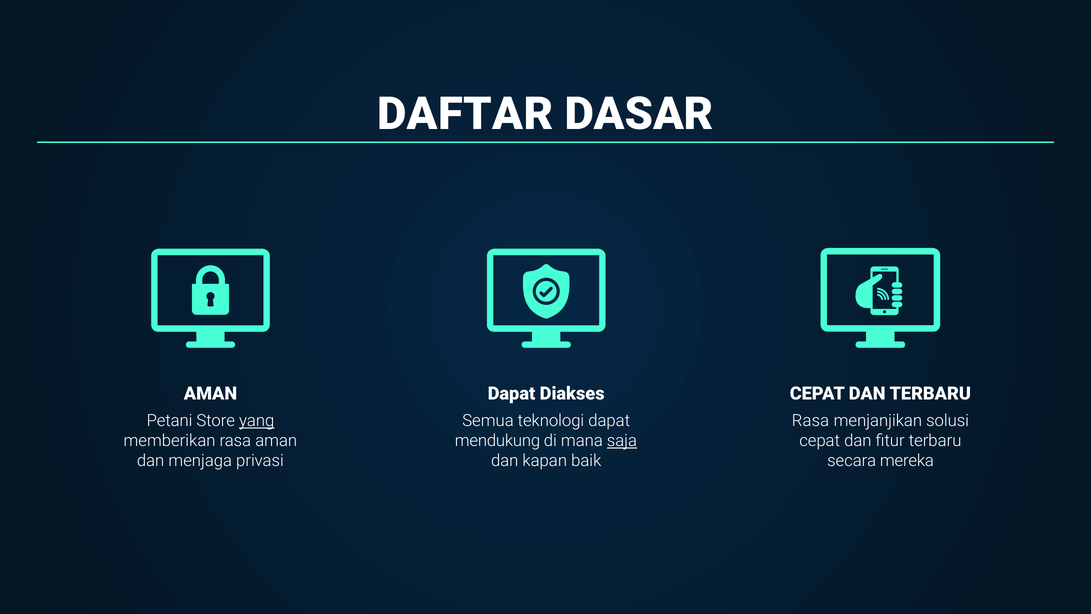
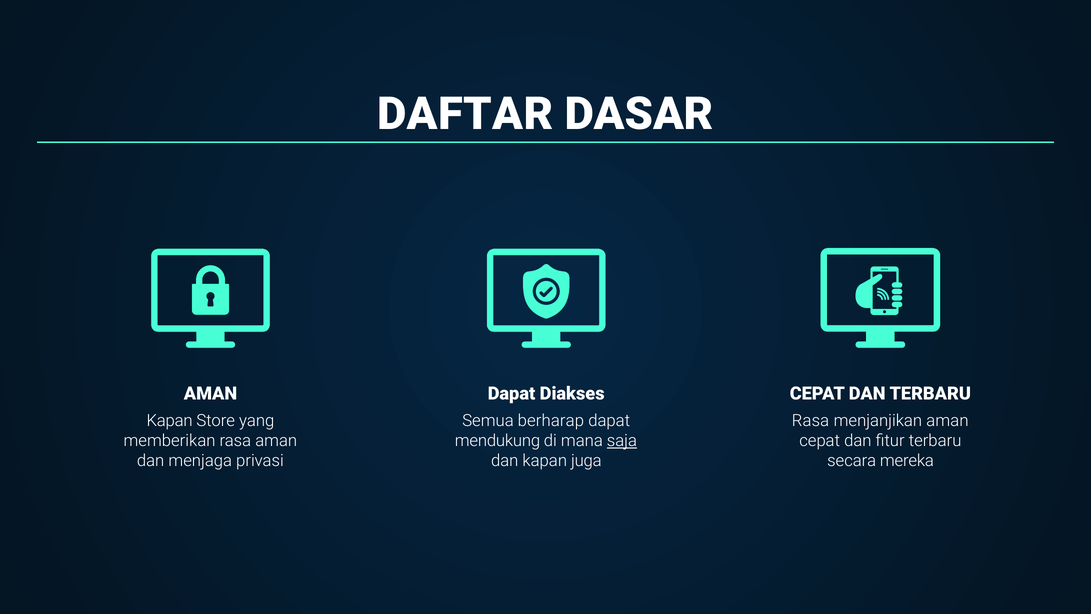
Petani at (170, 421): Petani -> Kapan
yang underline: present -> none
teknologi: teknologi -> berharap
menjanjikan solusi: solusi -> aman
baik: baik -> juga
